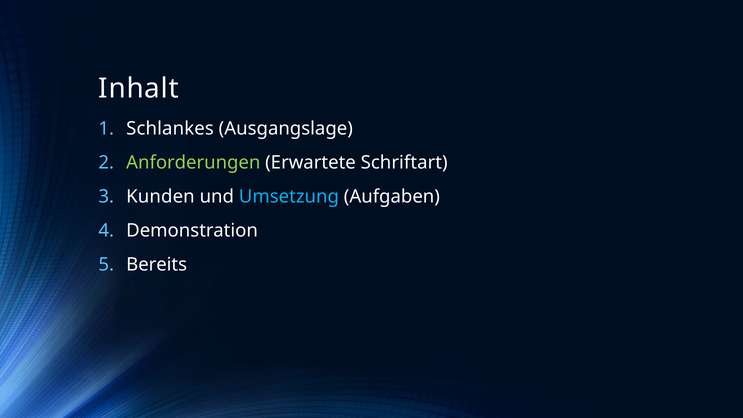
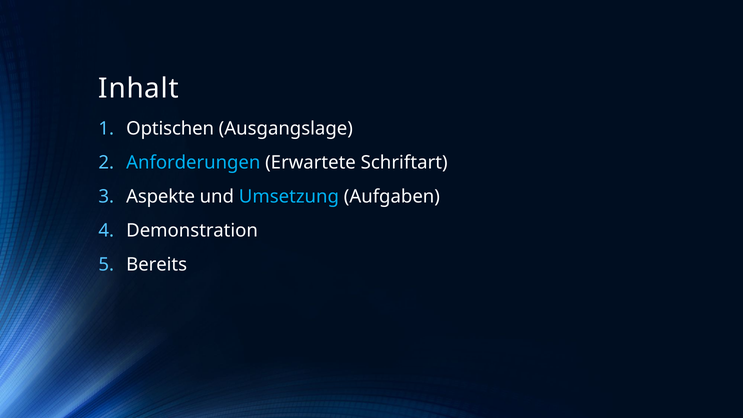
Schlankes: Schlankes -> Optischen
Anforderungen colour: light green -> light blue
Kunden: Kunden -> Aspekte
